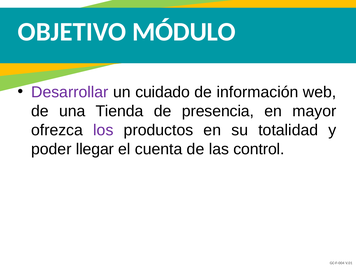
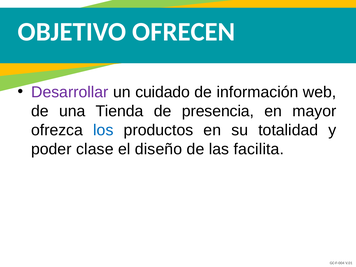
MÓDULO: MÓDULO -> OFRECEN
los colour: purple -> blue
llegar: llegar -> clase
cuenta: cuenta -> diseño
control: control -> facilita
